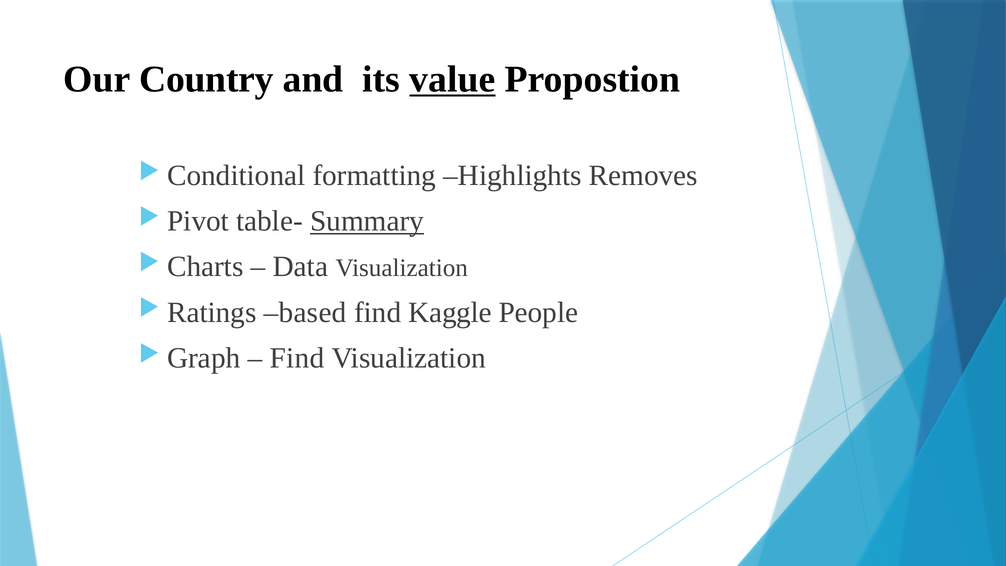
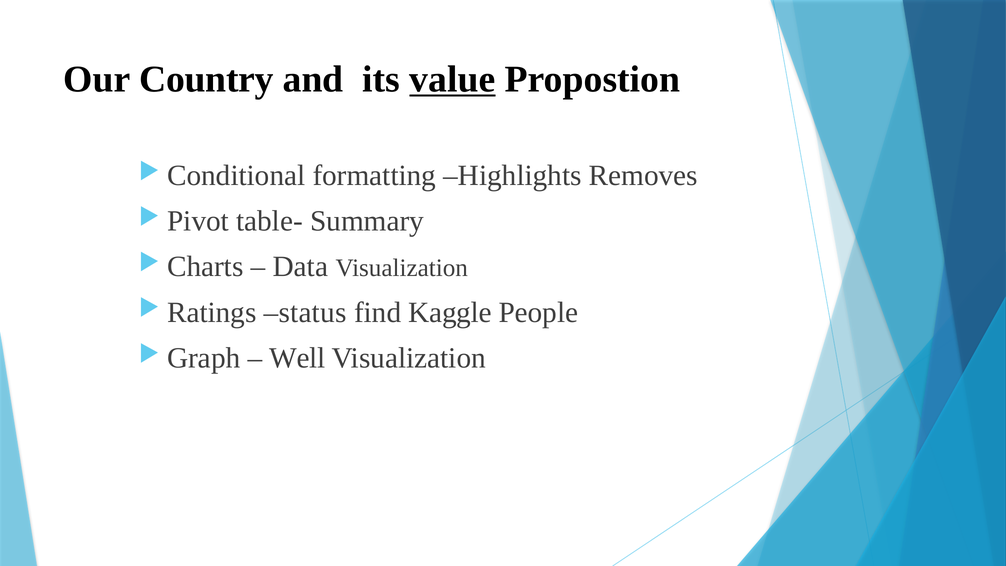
Summary underline: present -> none
based: based -> status
Find at (297, 358): Find -> Well
